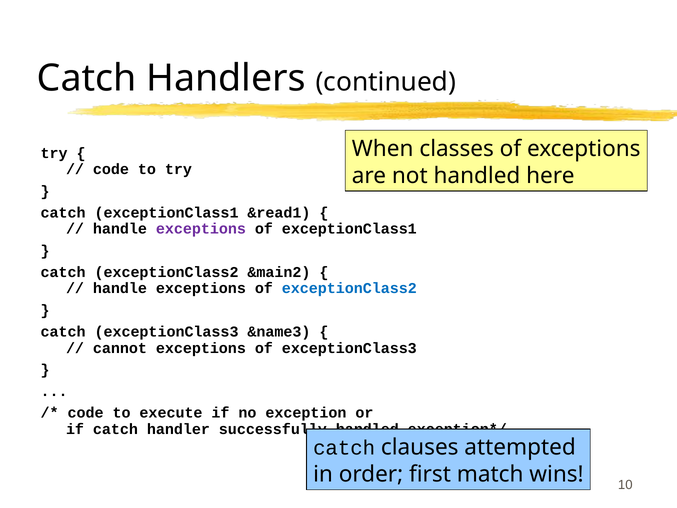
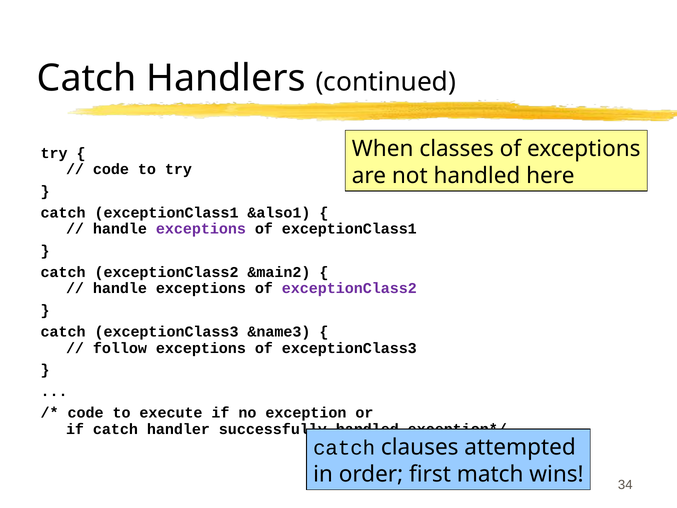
&read1: &read1 -> &also1
exceptionClass2 at (349, 288) colour: blue -> purple
cannot: cannot -> follow
10: 10 -> 34
